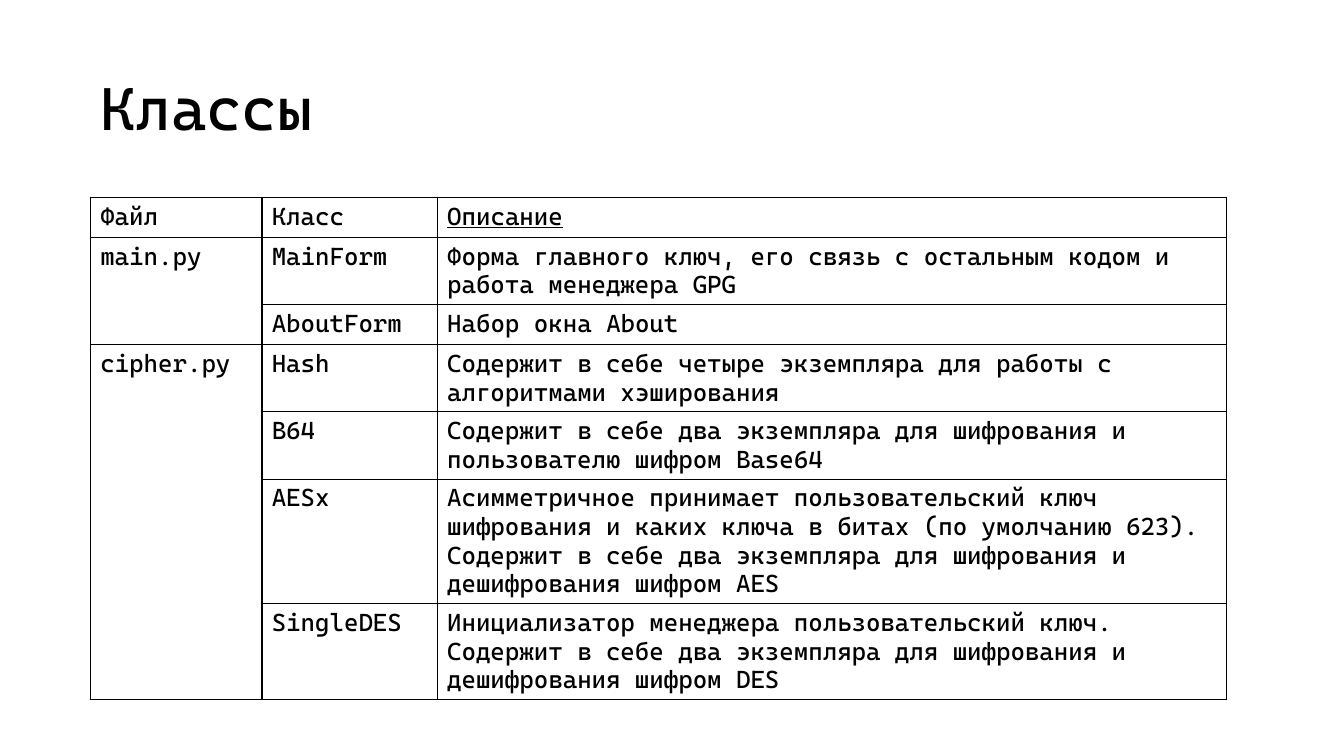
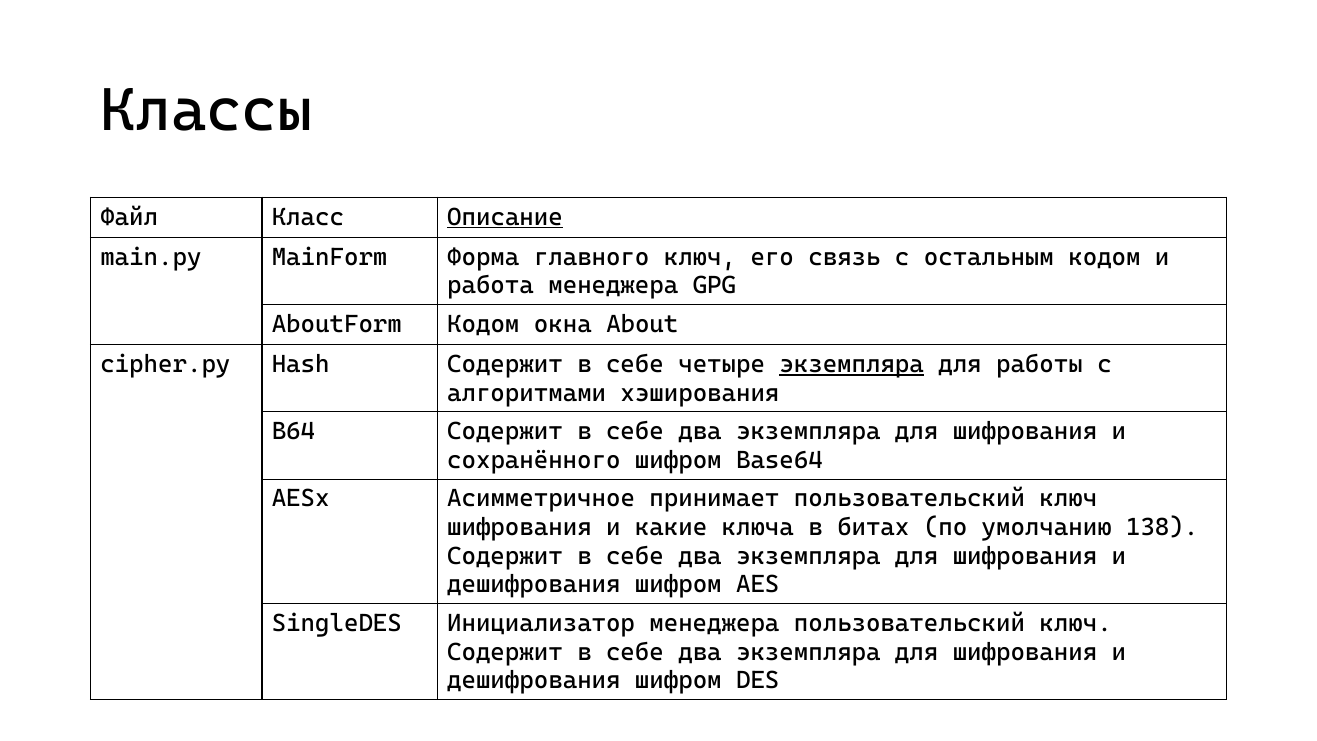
AboutForm Набор: Набор -> Кодом
экземпляра at (852, 364) underline: none -> present
пользователю: пользователю -> сохранённого
каких: каких -> какие
623: 623 -> 138
